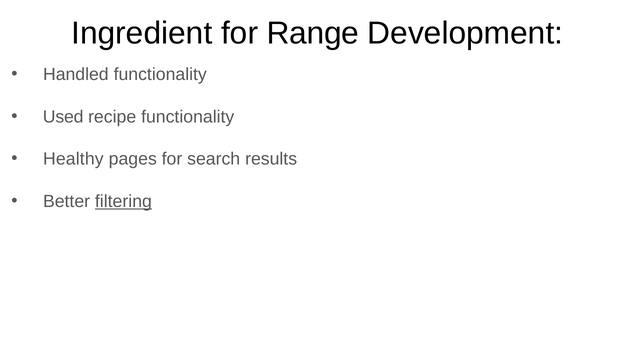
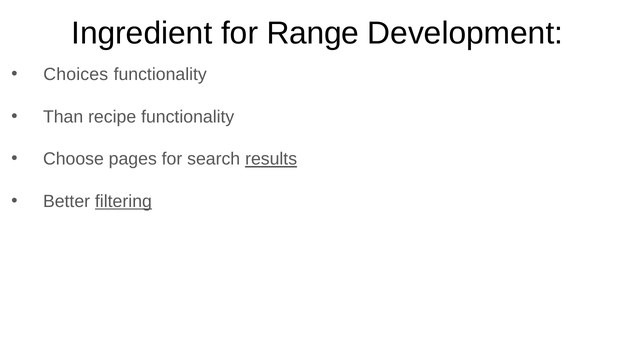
Handled: Handled -> Choices
Used: Used -> Than
Healthy: Healthy -> Choose
results underline: none -> present
